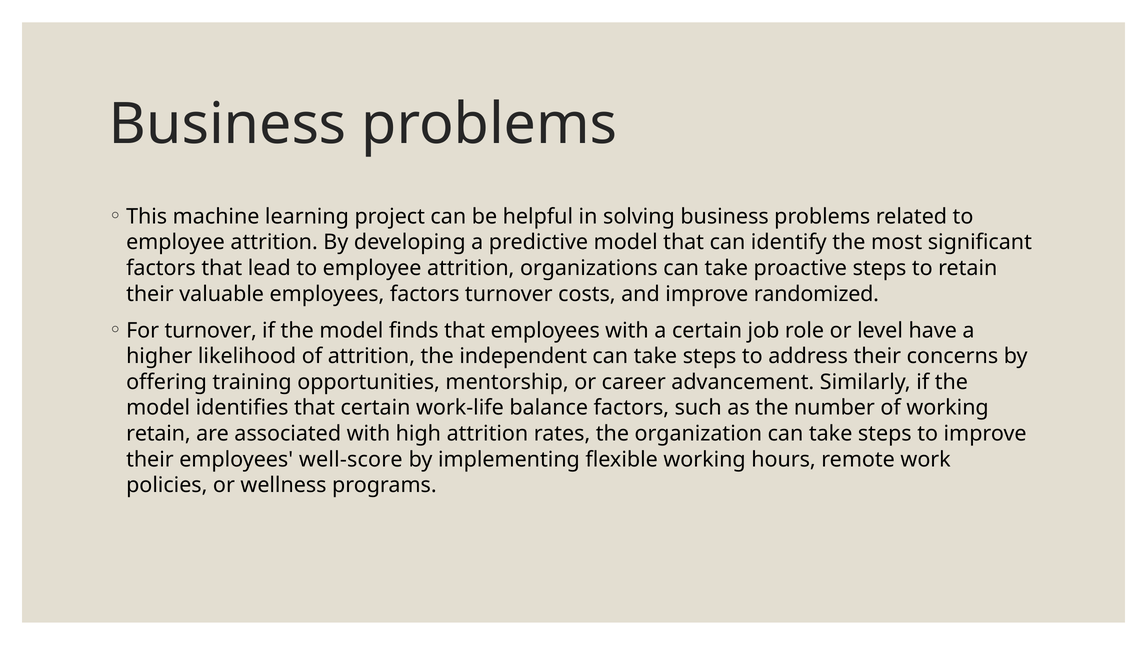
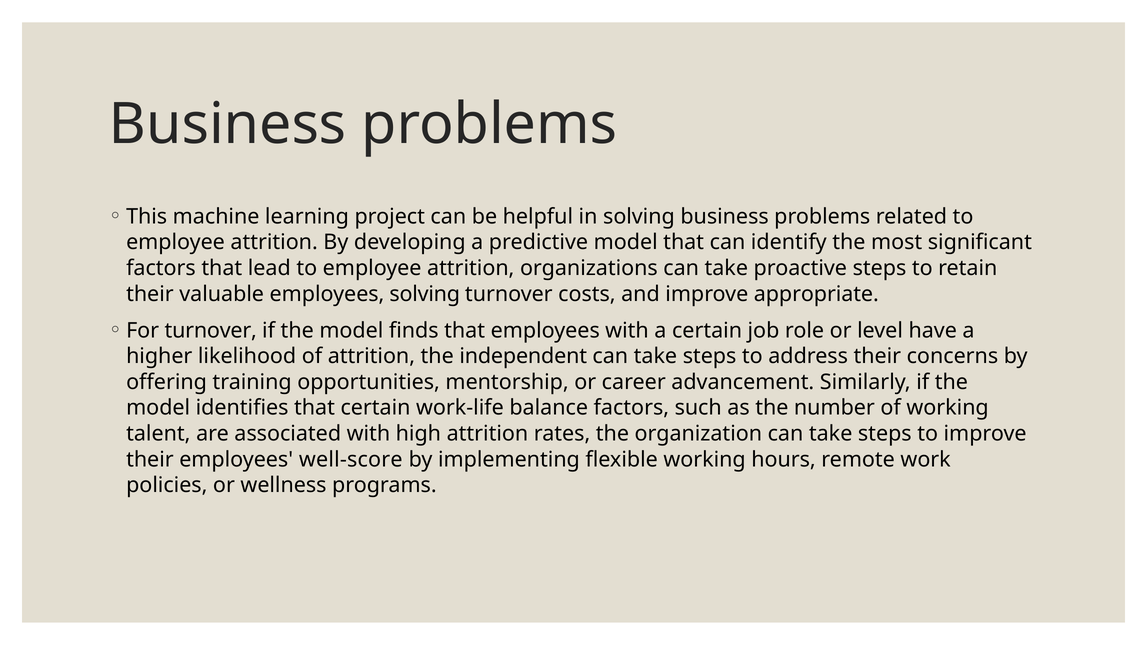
employees factors: factors -> solving
randomized: randomized -> appropriate
retain at (158, 434): retain -> talent
